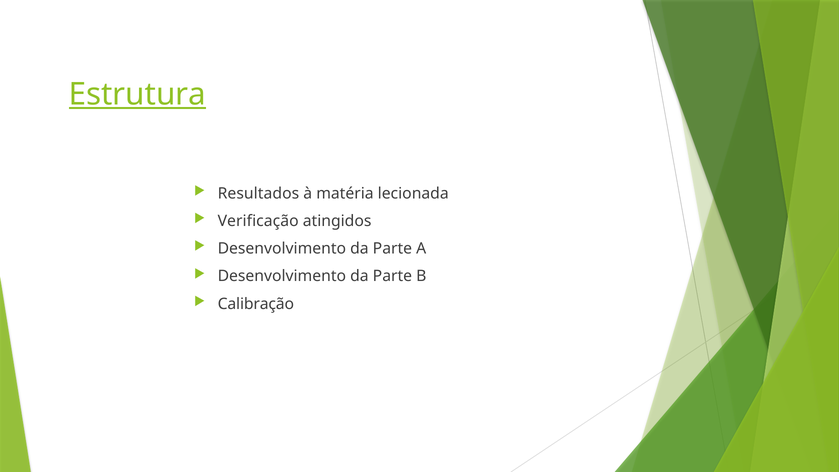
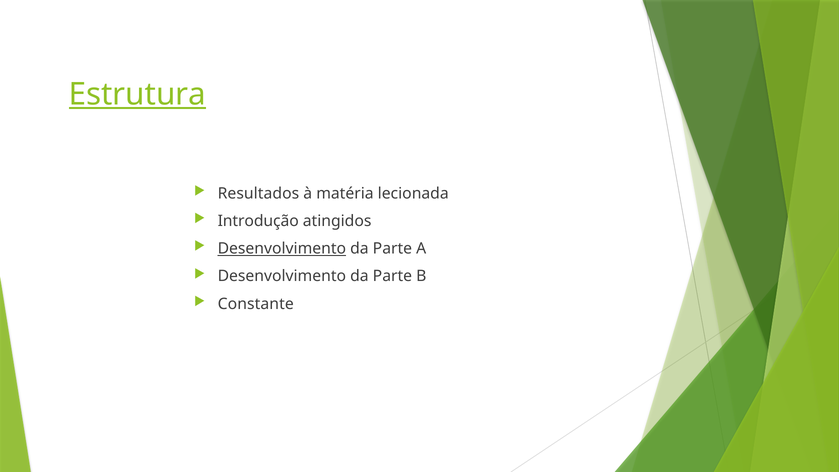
Verificação: Verificação -> Introdução
Desenvolvimento at (282, 249) underline: none -> present
Calibração: Calibração -> Constante
